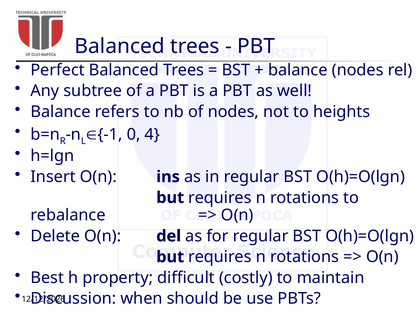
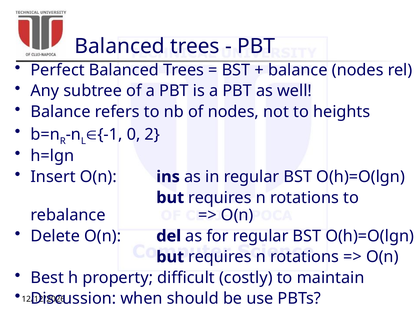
4: 4 -> 2
